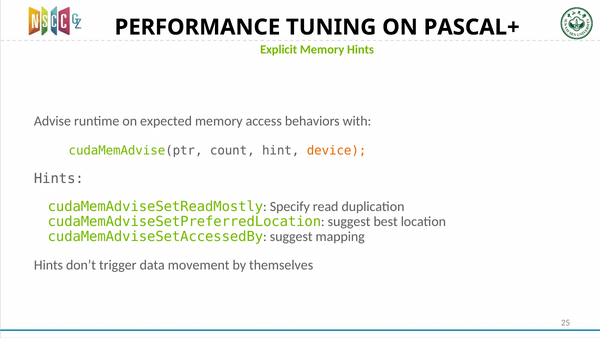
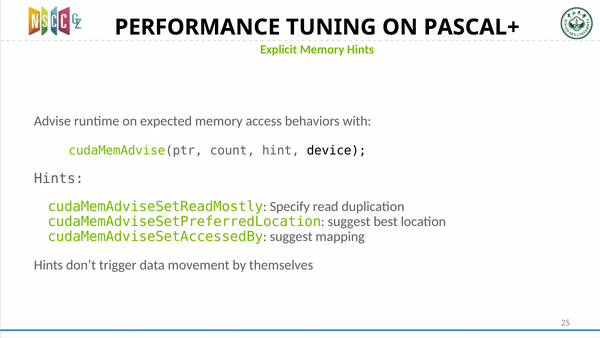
device colour: orange -> black
